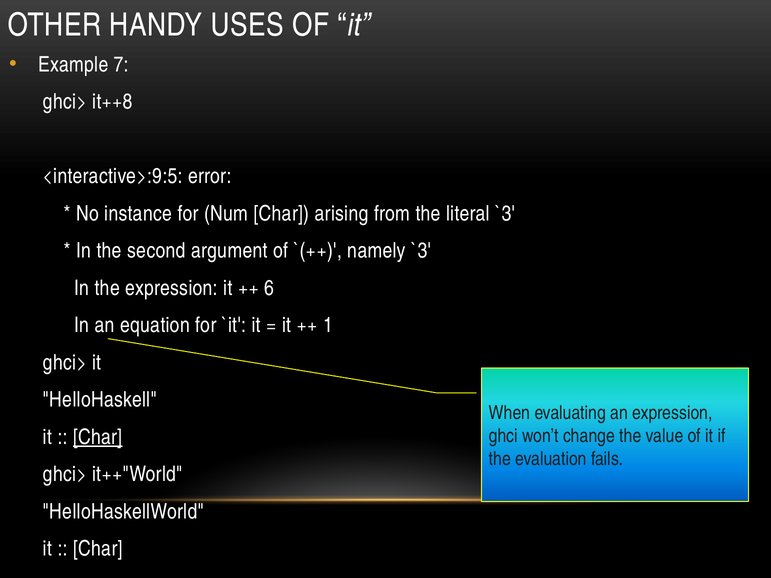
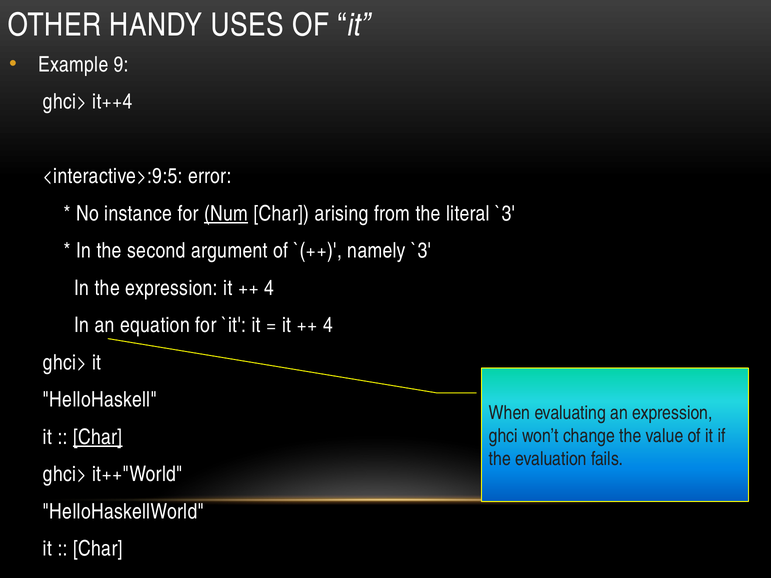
7: 7 -> 9
it++8: it++8 -> it++4
Num underline: none -> present
6 at (269, 288): 6 -> 4
1 at (328, 325): 1 -> 4
